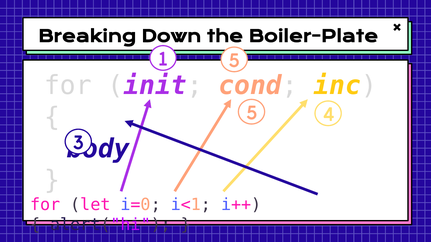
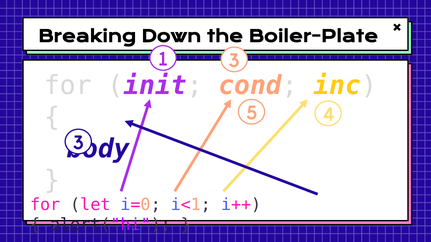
1 5: 5 -> 3
